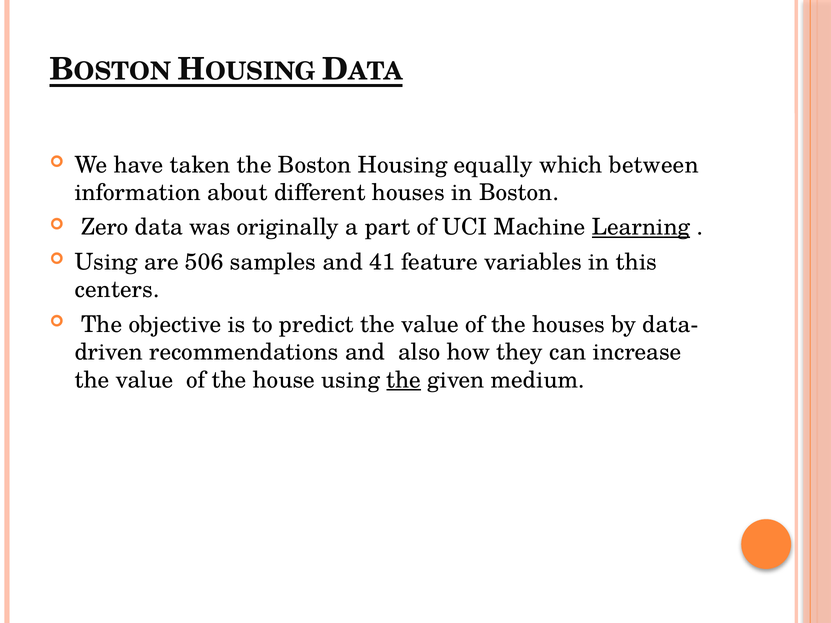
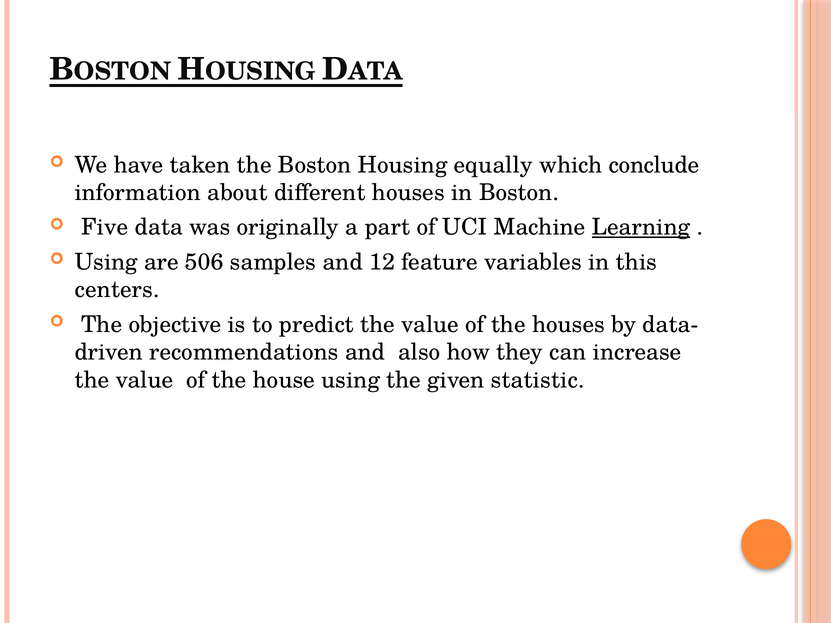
between: between -> conclude
Zero: Zero -> Five
41: 41 -> 12
the at (404, 380) underline: present -> none
medium: medium -> statistic
